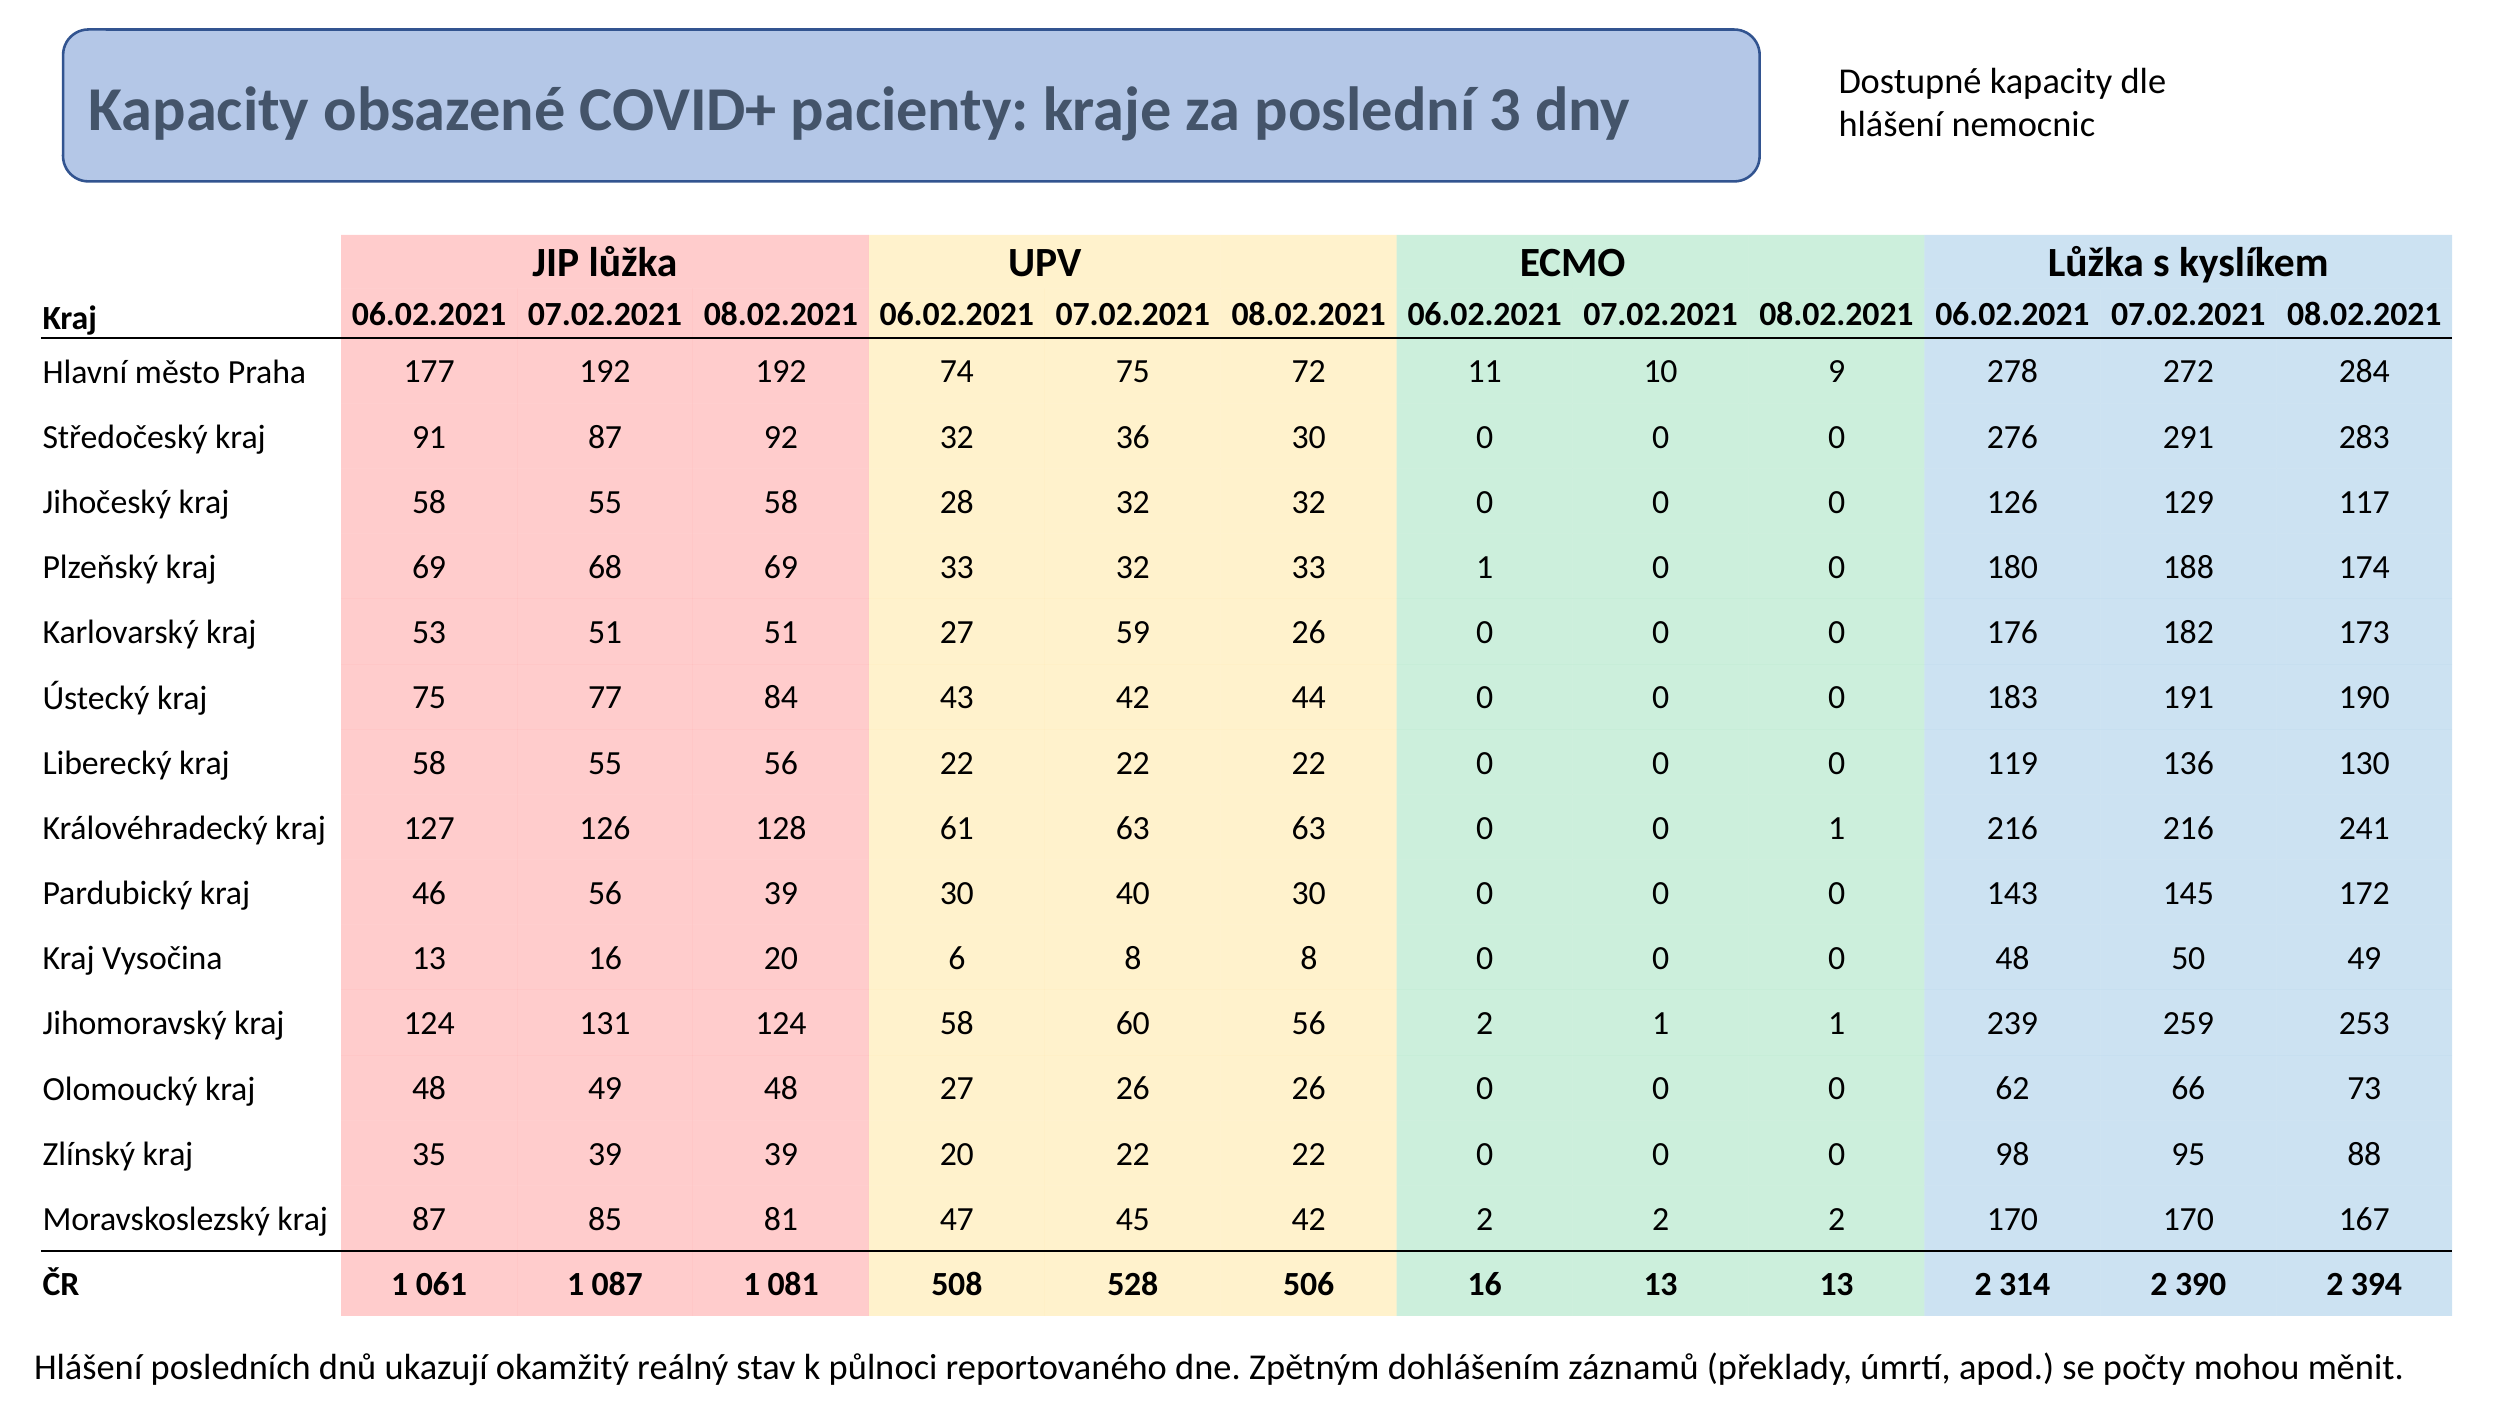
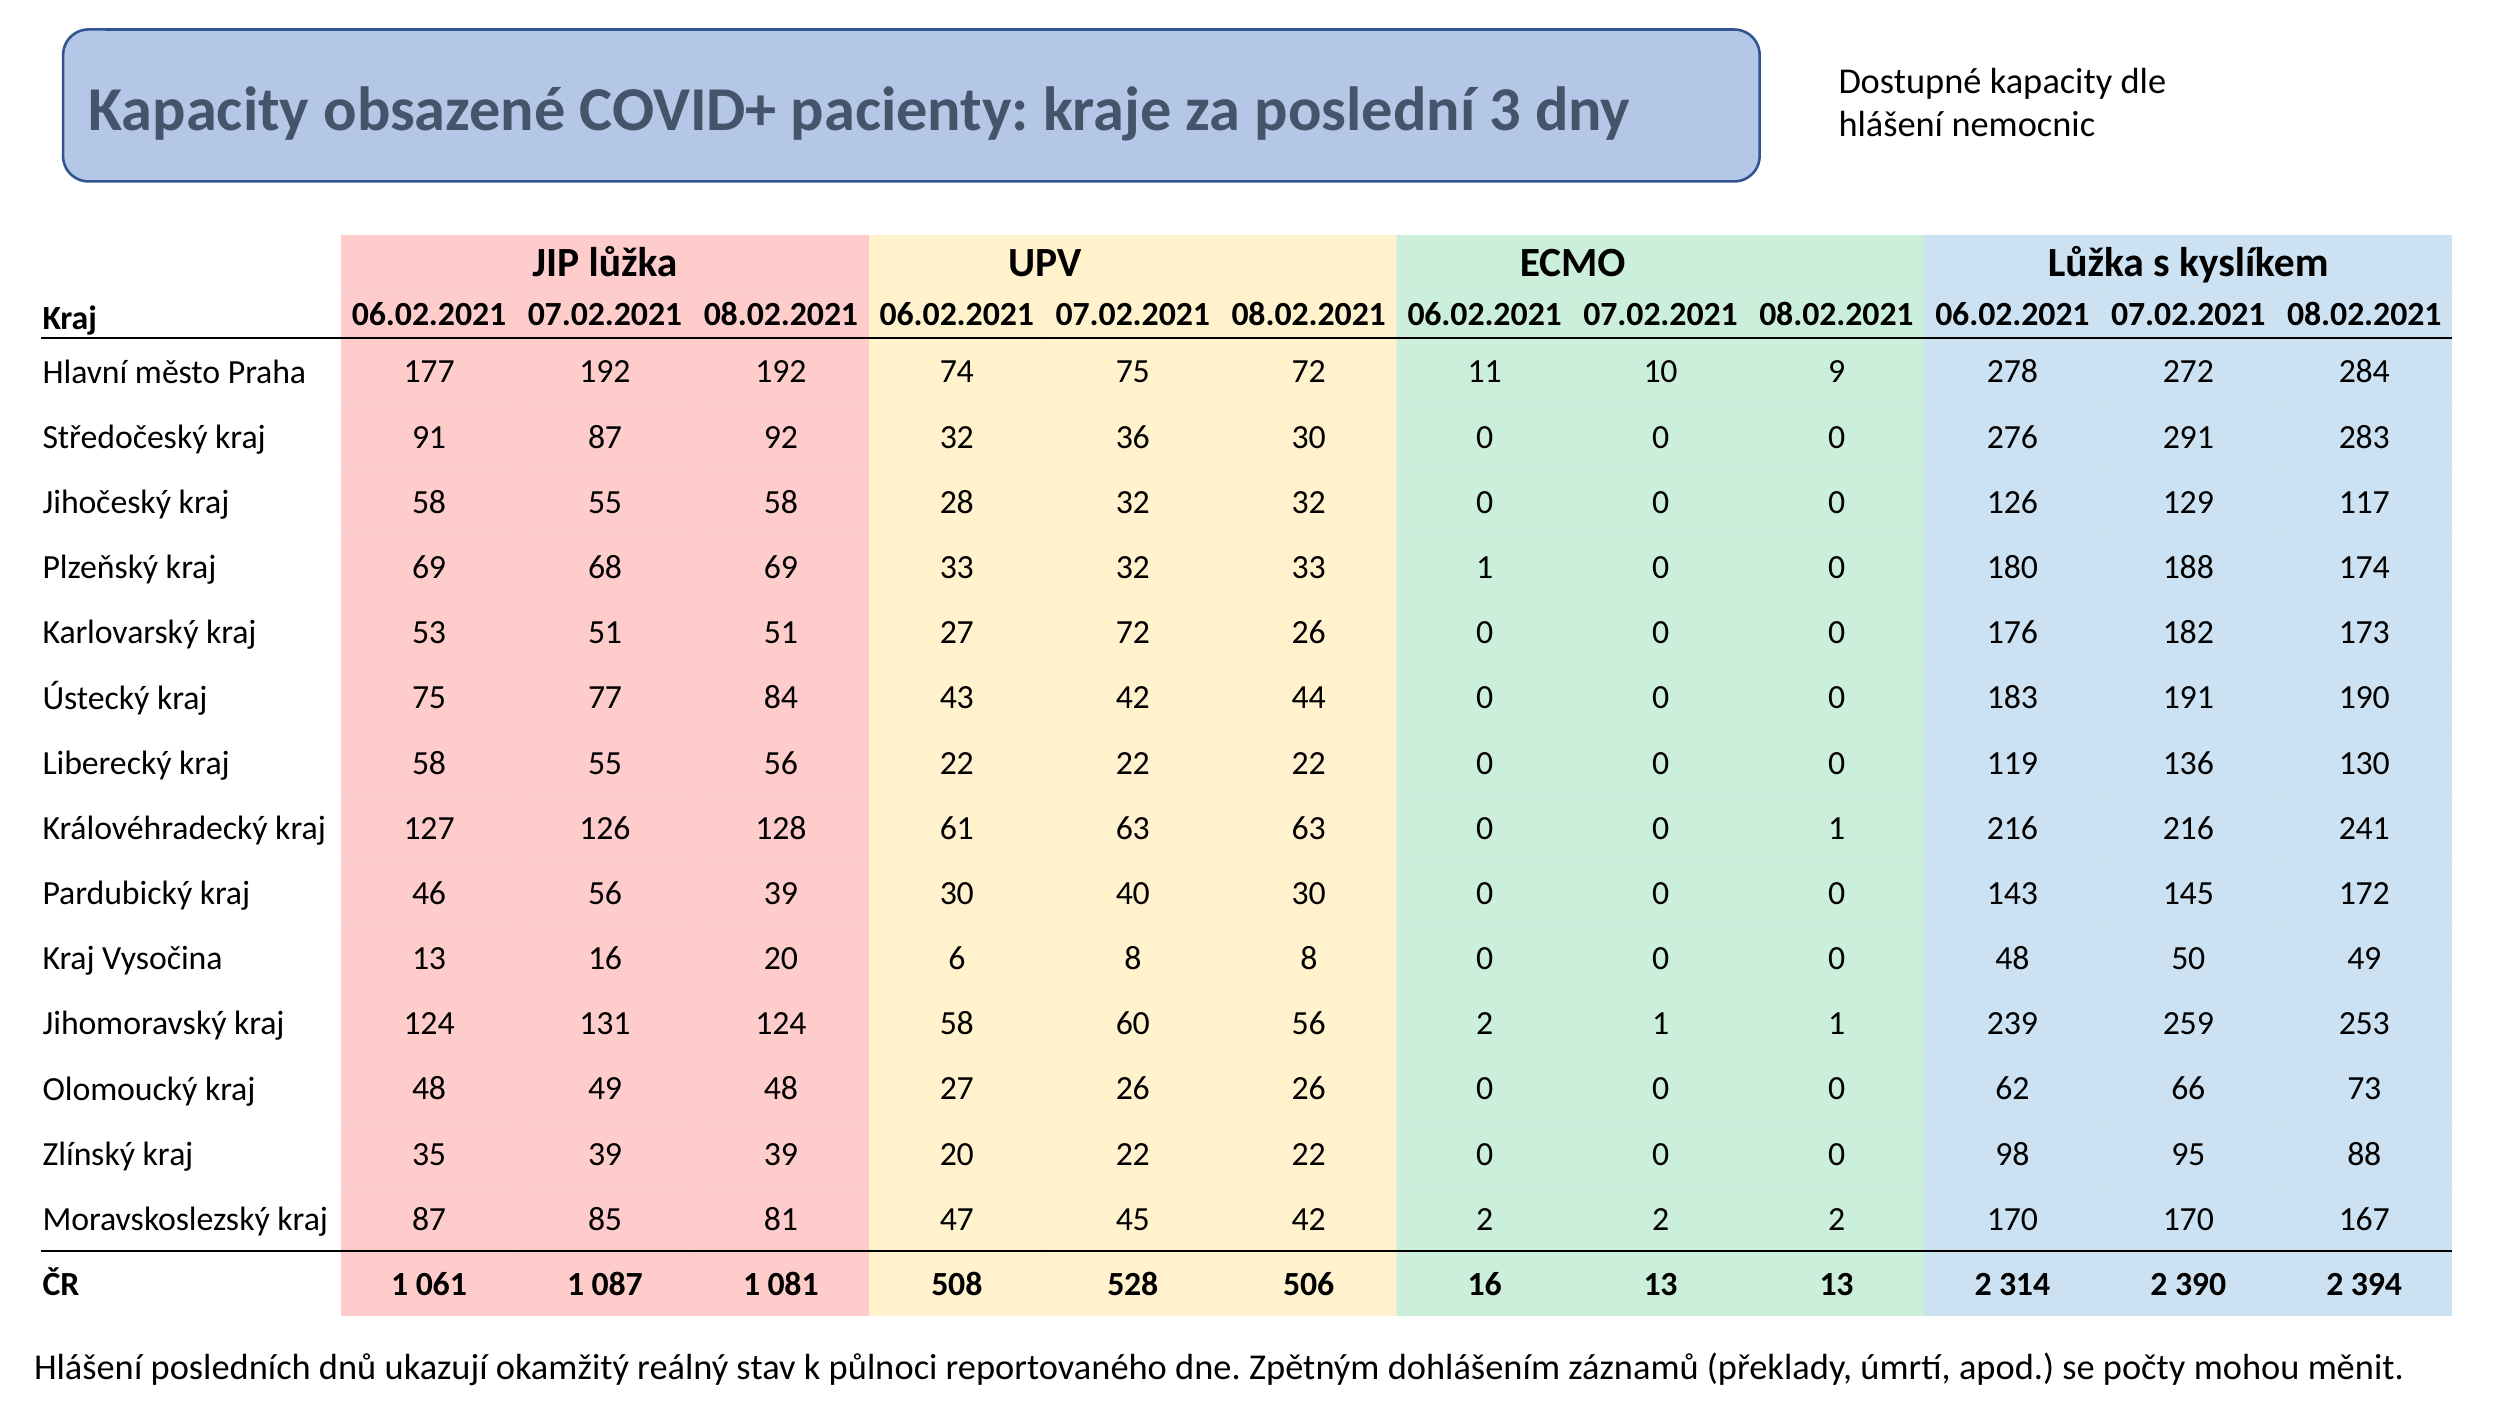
27 59: 59 -> 72
